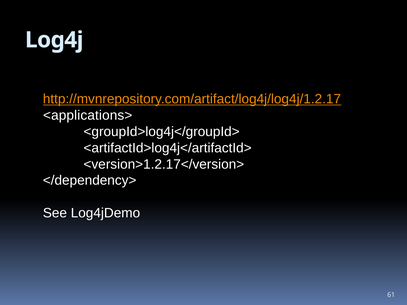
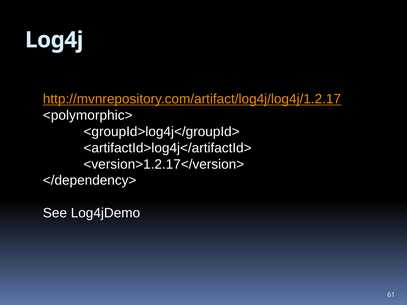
<applications>: <applications> -> <polymorphic>
